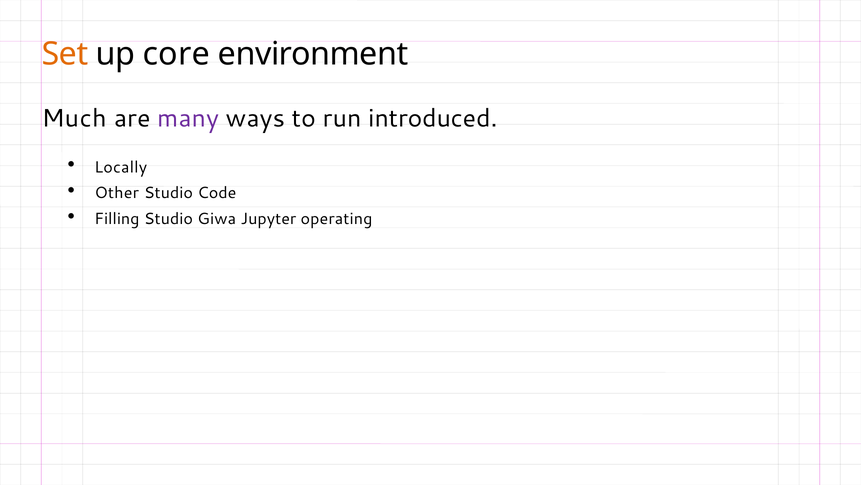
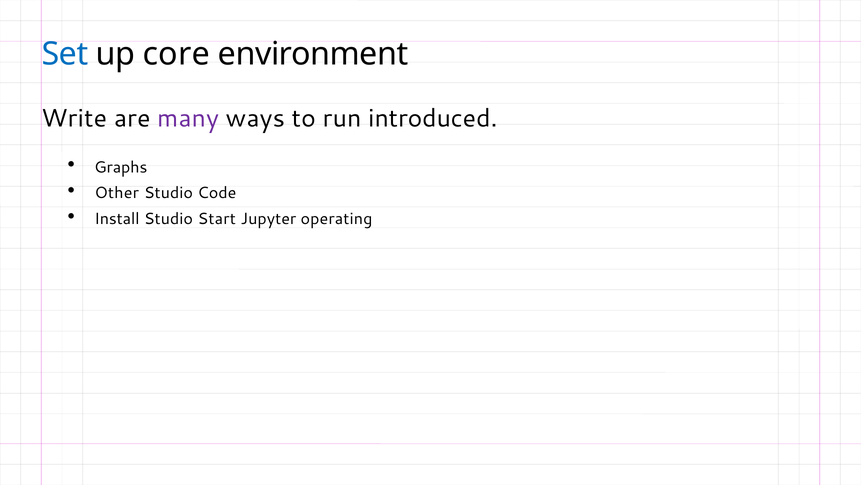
Set colour: orange -> blue
Much: Much -> Write
Locally: Locally -> Graphs
Filling: Filling -> Install
Giwa: Giwa -> Start
